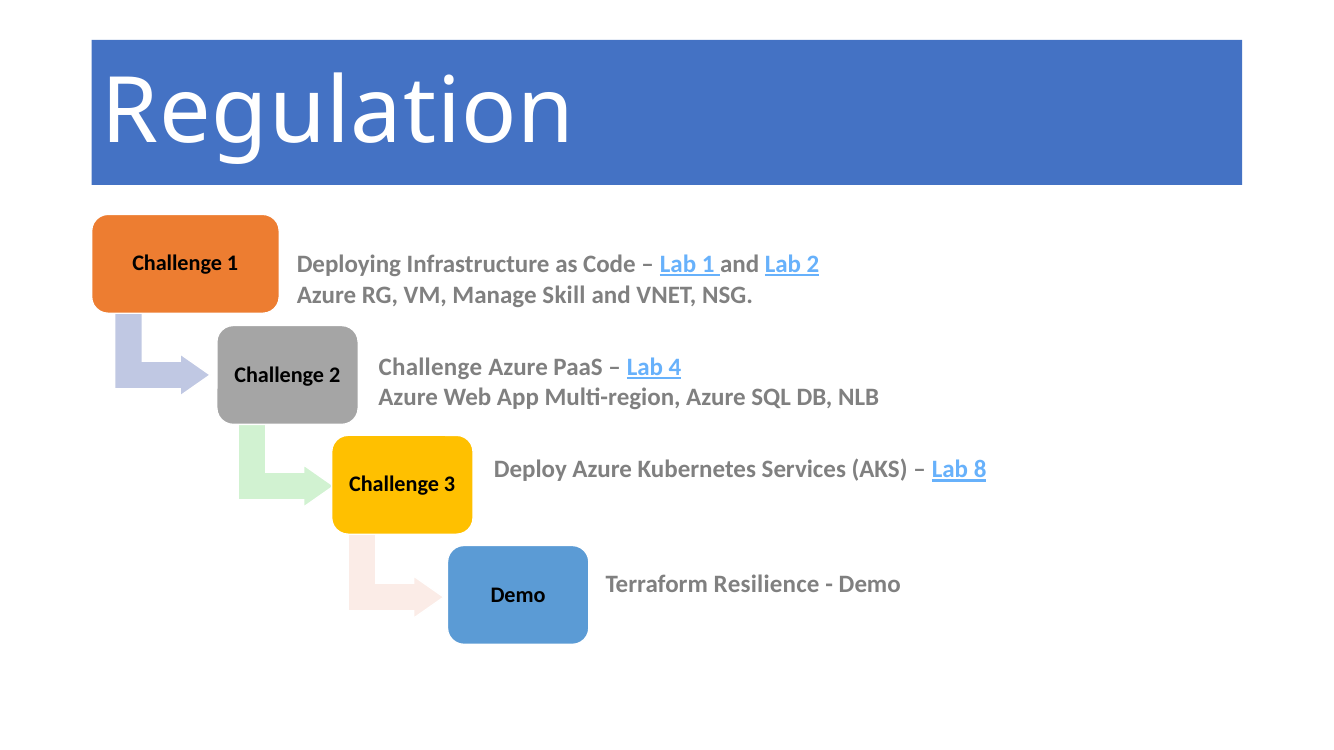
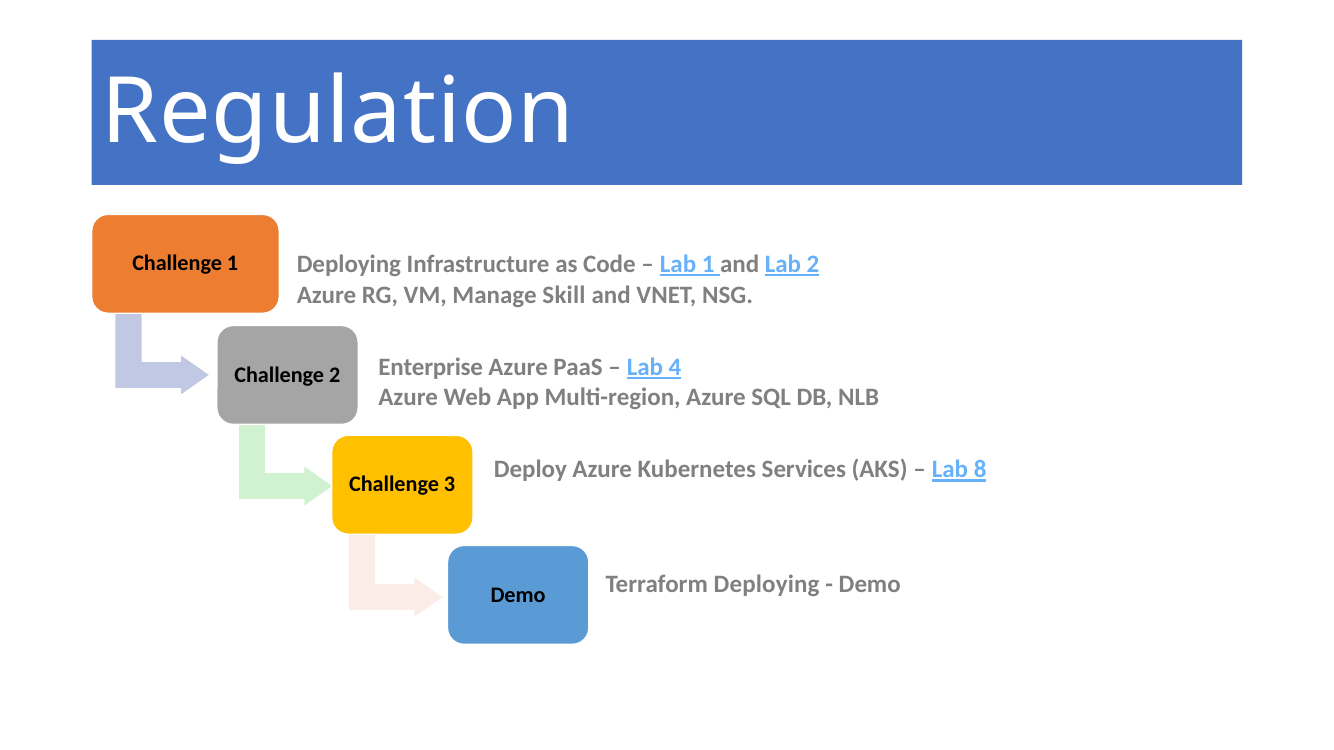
Challenge at (430, 367): Challenge -> Enterprise
Terraform Resilience: Resilience -> Deploying
